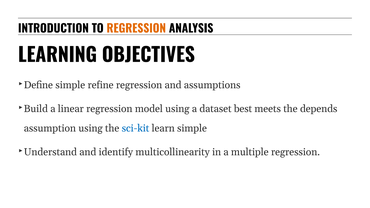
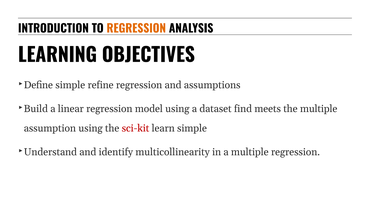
best: best -> find
the depends: depends -> multiple
sci-kit colour: blue -> red
